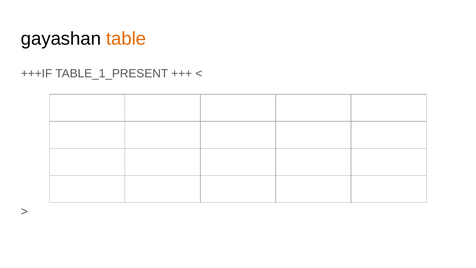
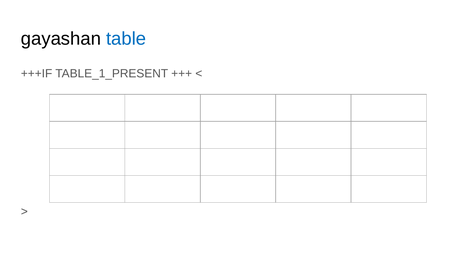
table colour: orange -> blue
